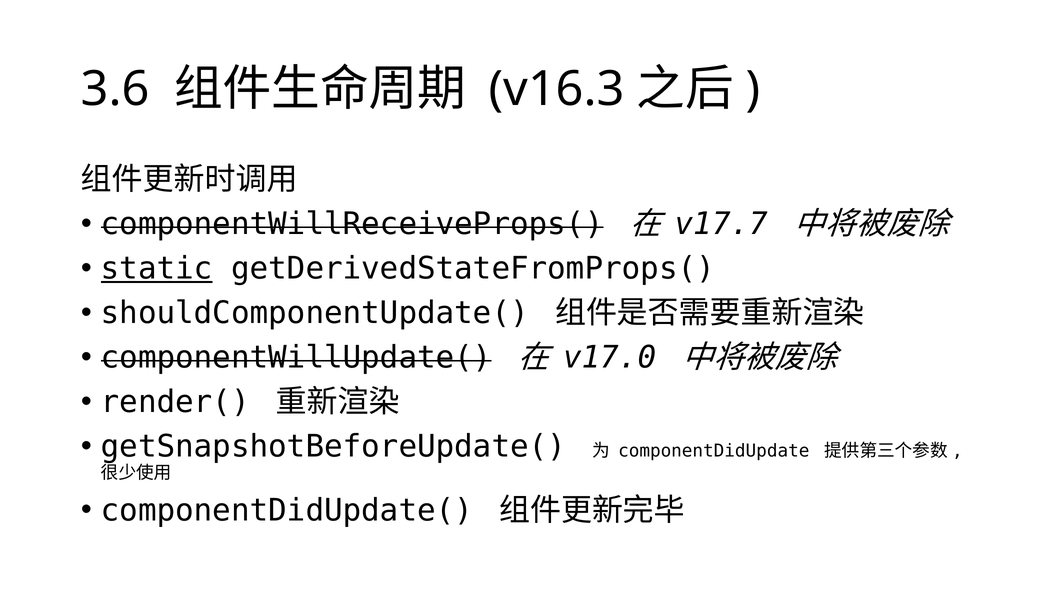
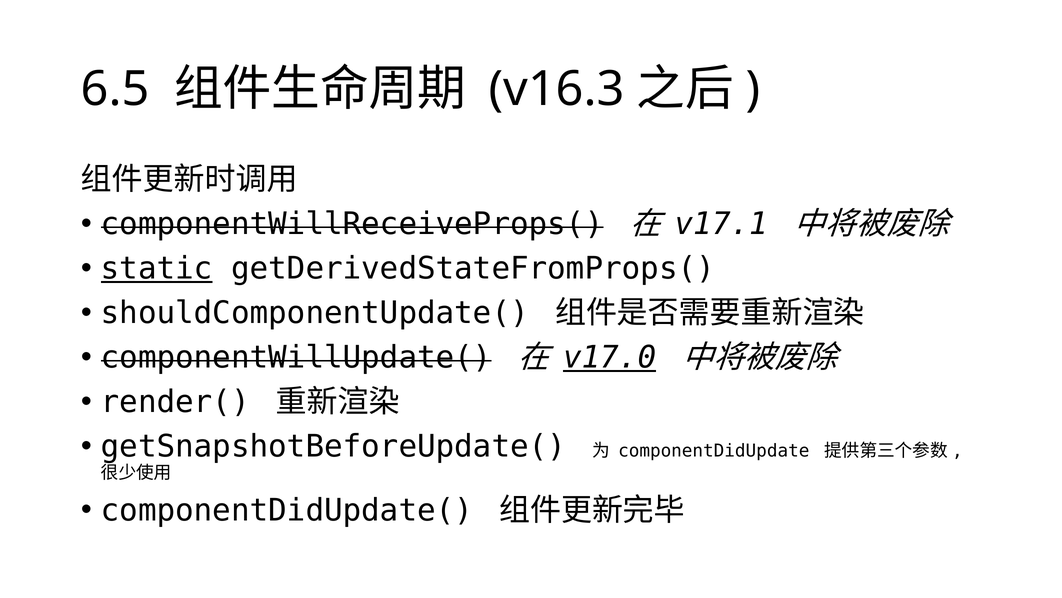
3.6: 3.6 -> 6.5
v17.7: v17.7 -> v17.1
v17.0 underline: none -> present
